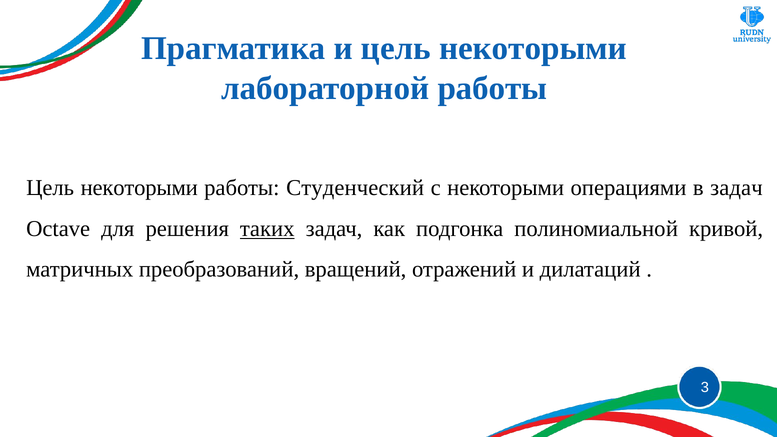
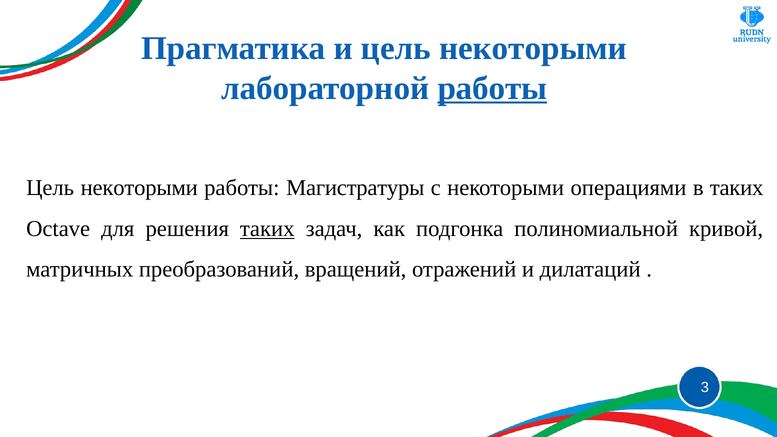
работы at (492, 88) underline: none -> present
Студенческий: Студенческий -> Магистратуры
в задач: задач -> таких
